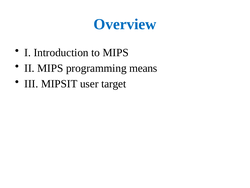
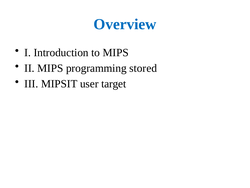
means: means -> stored
